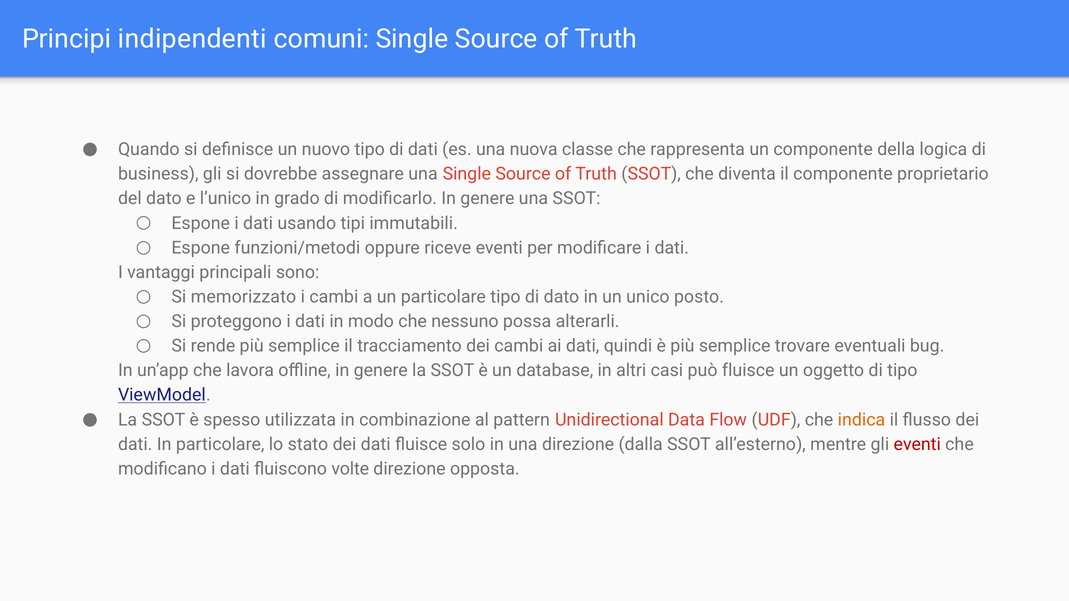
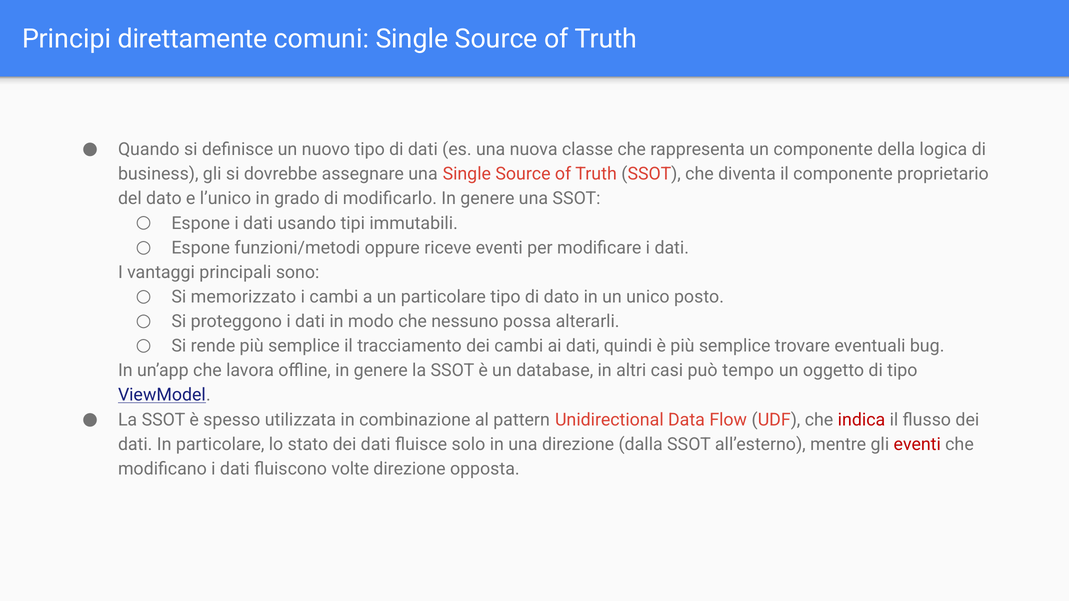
indipendenti: indipendenti -> direttamente
può fluisce: fluisce -> tempo
indica colour: orange -> red
